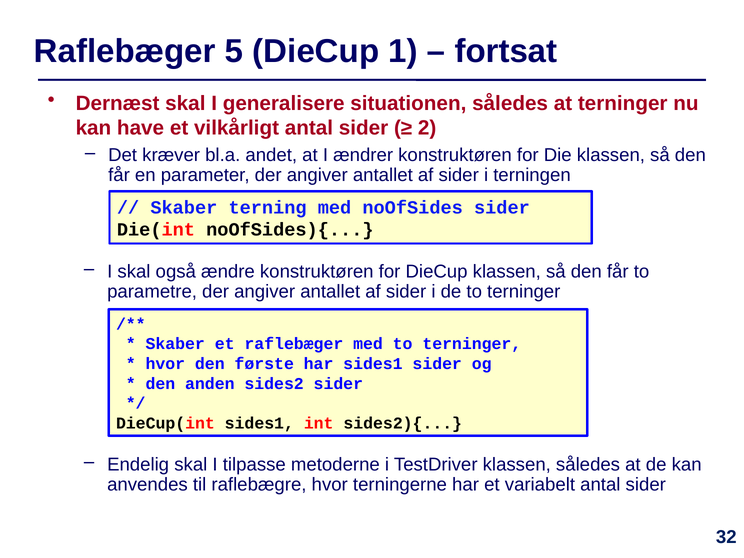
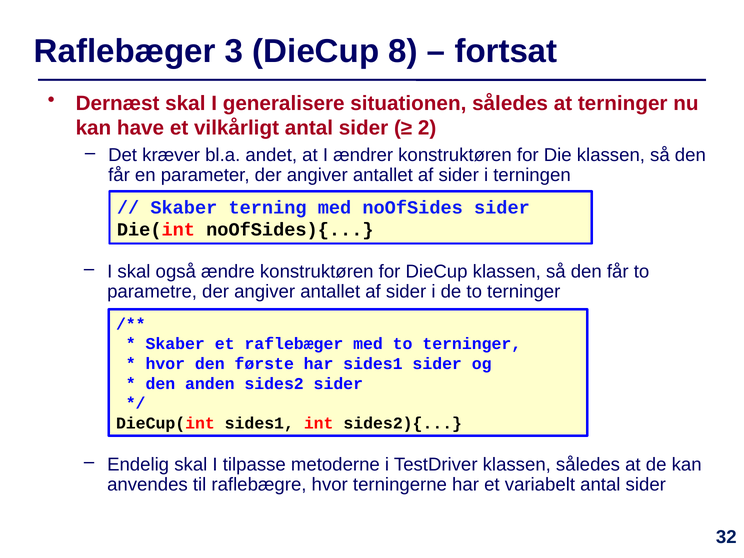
5: 5 -> 3
1: 1 -> 8
